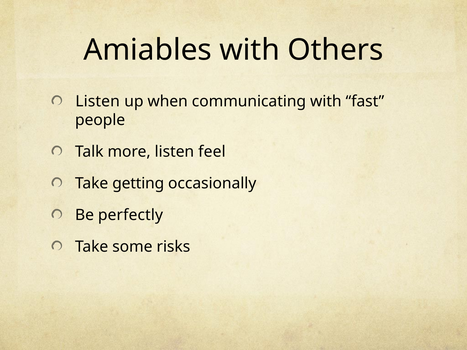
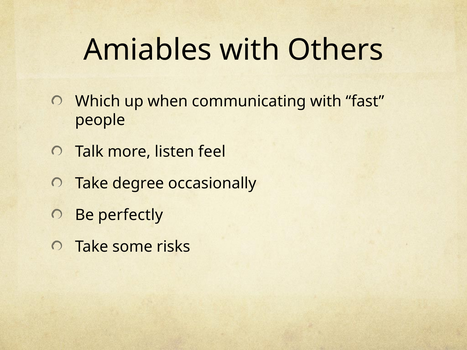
Listen at (98, 101): Listen -> Which
getting: getting -> degree
